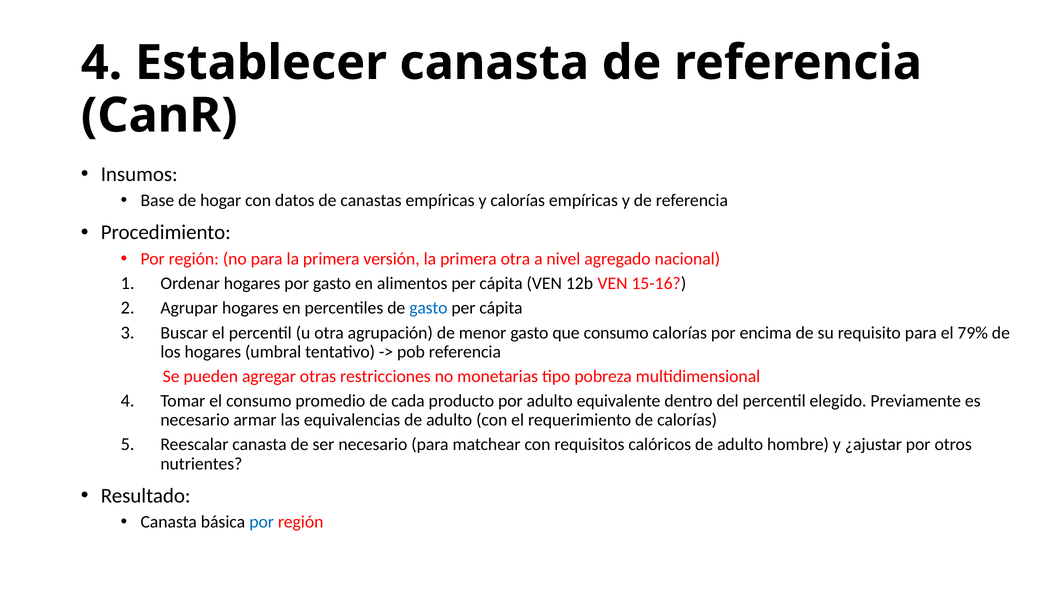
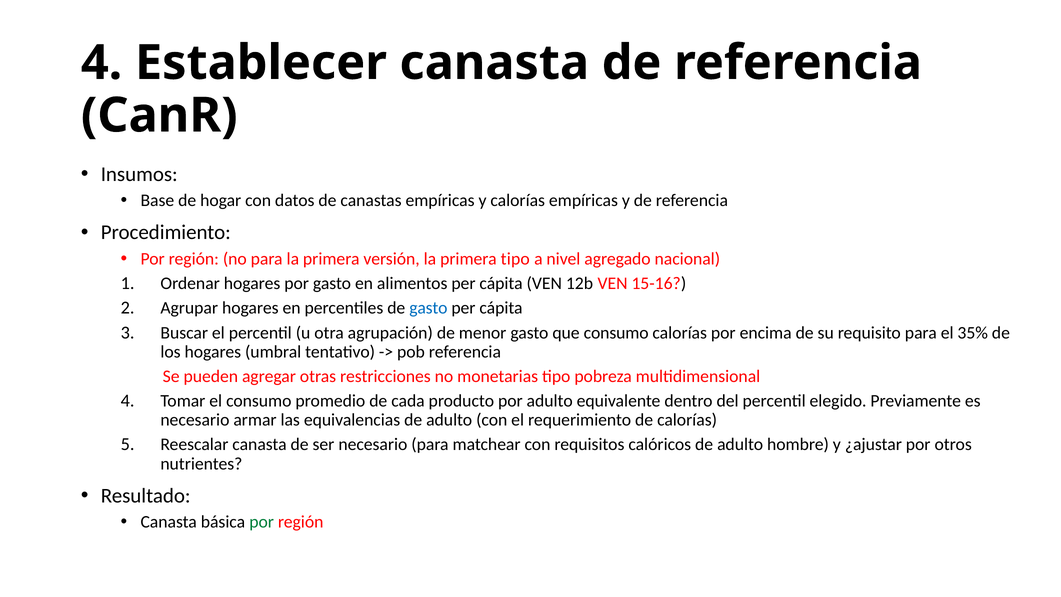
primera otra: otra -> tipo
79%: 79% -> 35%
por at (262, 522) colour: blue -> green
